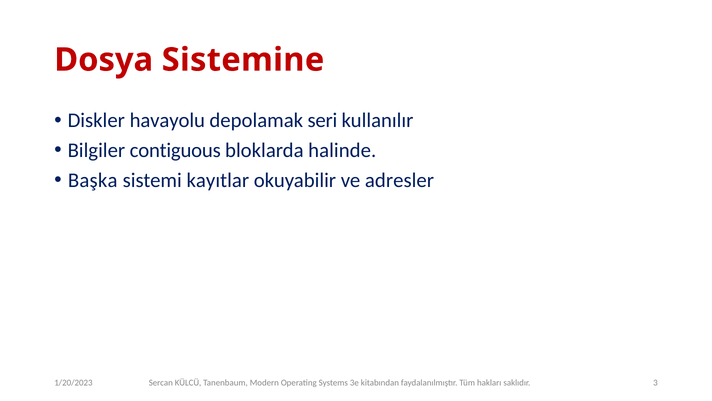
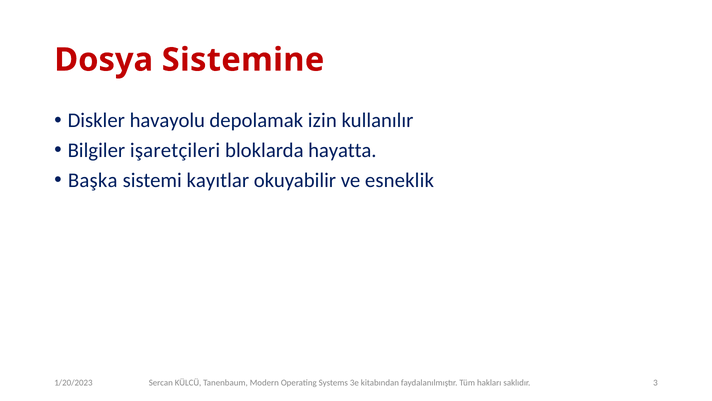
seri: seri -> izin
contiguous: contiguous -> işaretçileri
halinde: halinde -> hayatta
adresler: adresler -> esneklik
